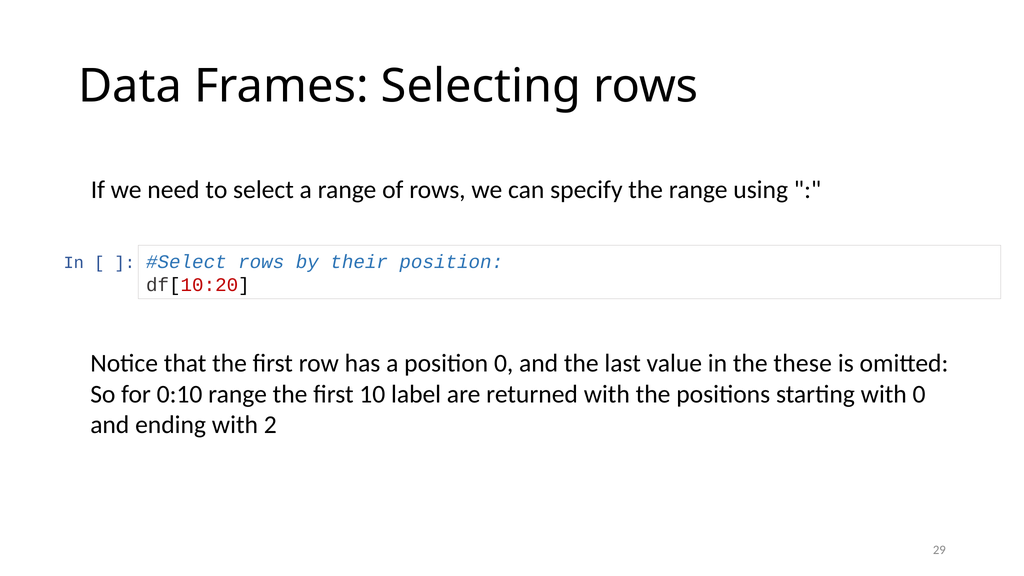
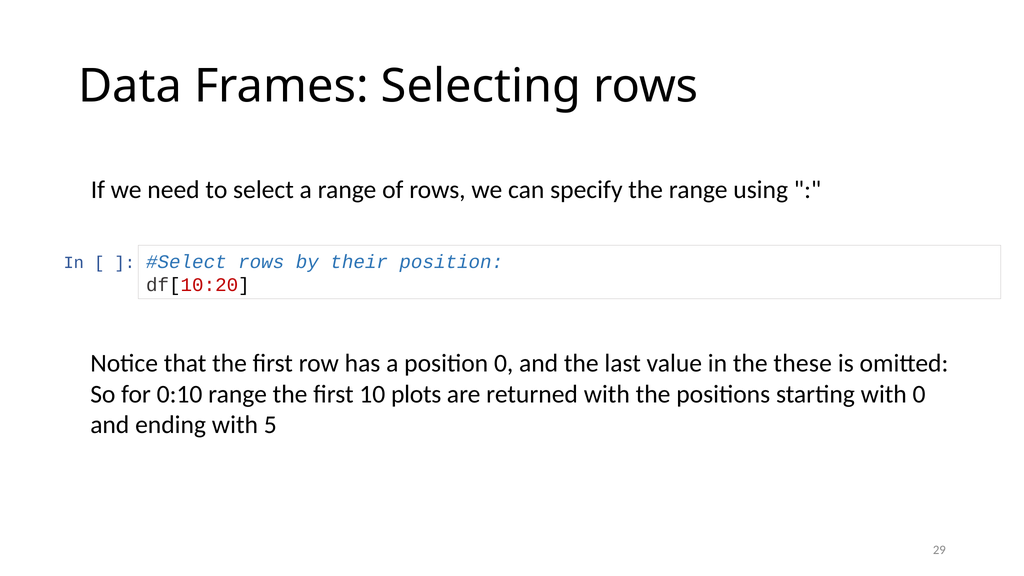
label: label -> plots
2: 2 -> 5
